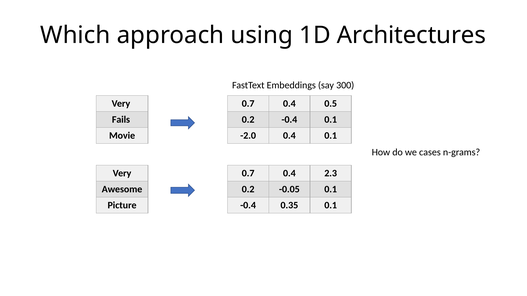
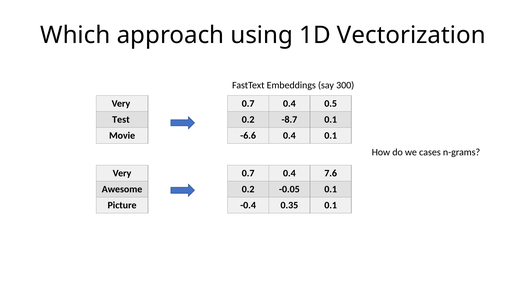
Architectures: Architectures -> Vectorization
Fails: Fails -> Test
0.2 -0.4: -0.4 -> -8.7
-2.0: -2.0 -> -6.6
2.3: 2.3 -> 7.6
